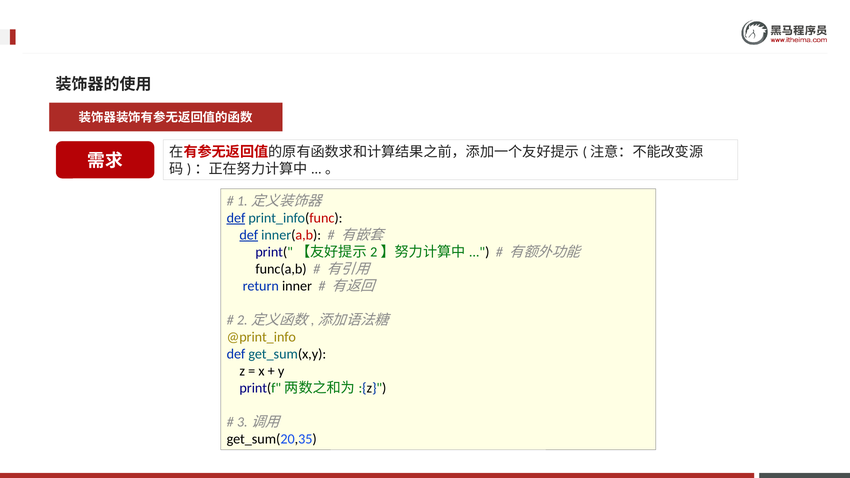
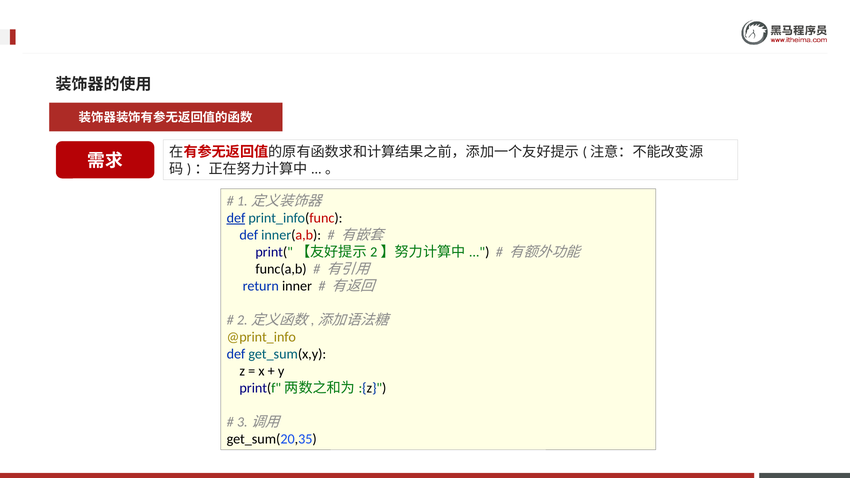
def at (249, 235) underline: present -> none
